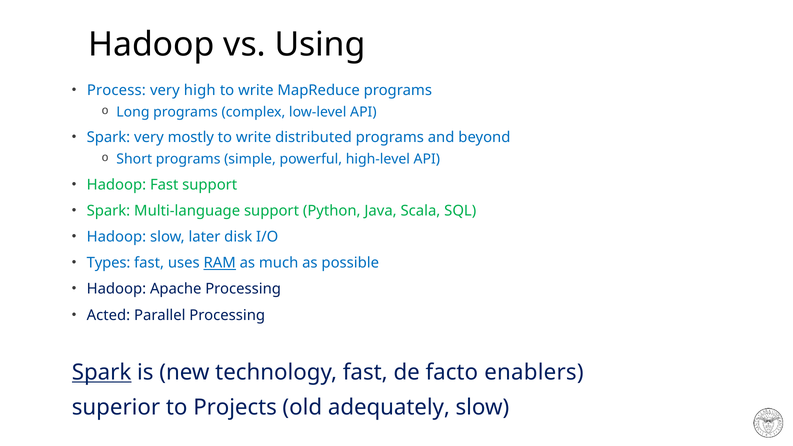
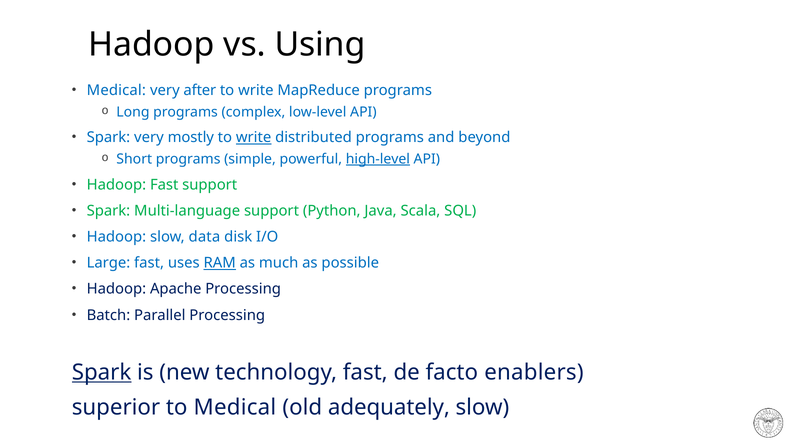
Process at (116, 91): Process -> Medical
high: high -> after
write at (254, 138) underline: none -> present
high-level underline: none -> present
later: later -> data
Types: Types -> Large
Acted: Acted -> Batch
to Projects: Projects -> Medical
